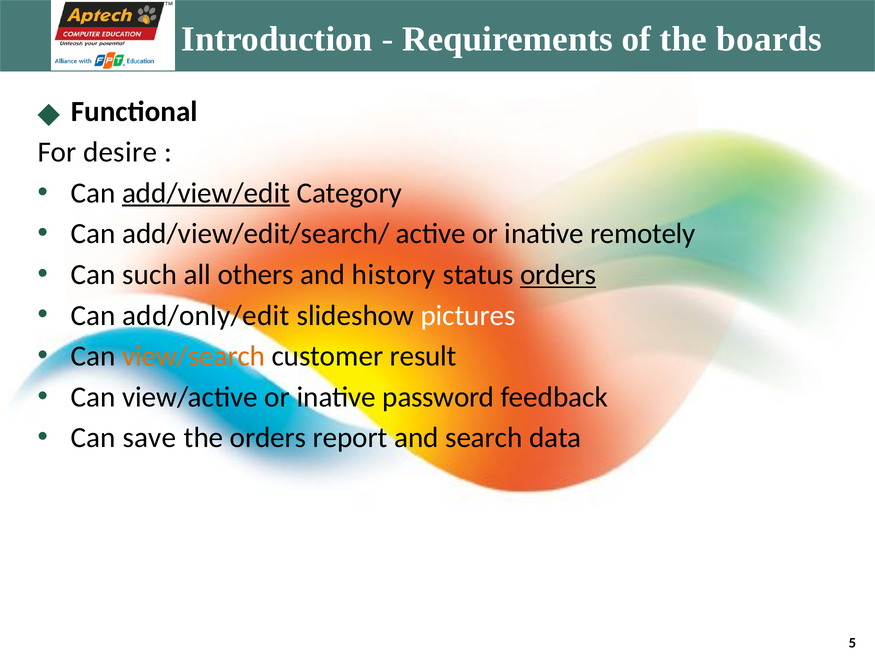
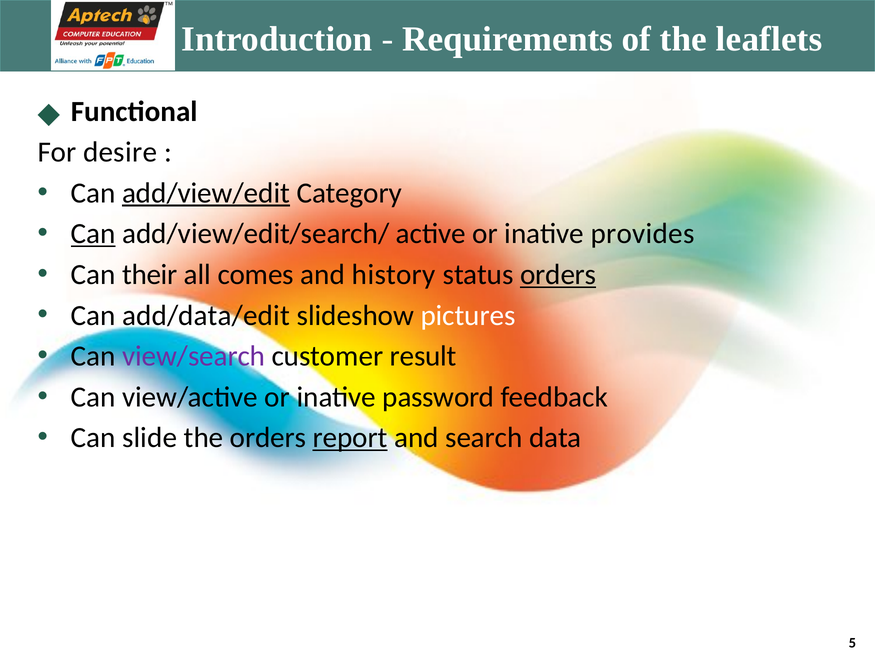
boards: boards -> leaflets
Can at (93, 234) underline: none -> present
remotely: remotely -> provides
such: such -> their
others: others -> comes
add/only/edit: add/only/edit -> add/data/edit
view/search colour: orange -> purple
save: save -> slide
report underline: none -> present
